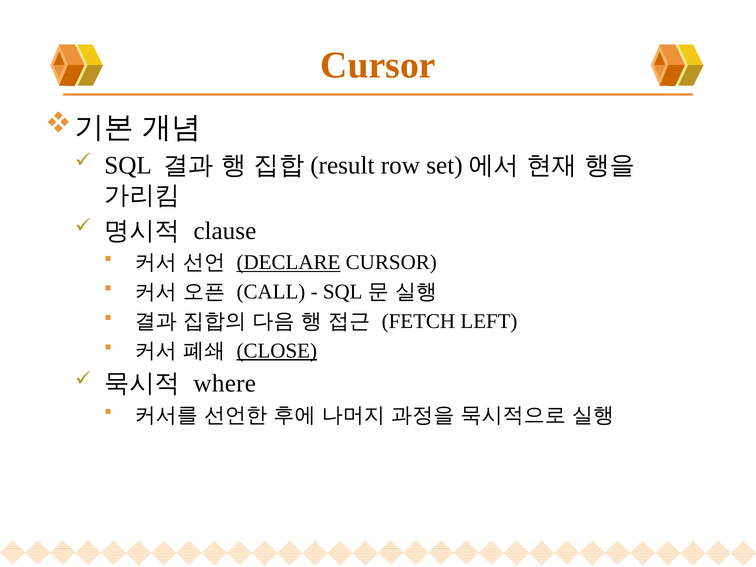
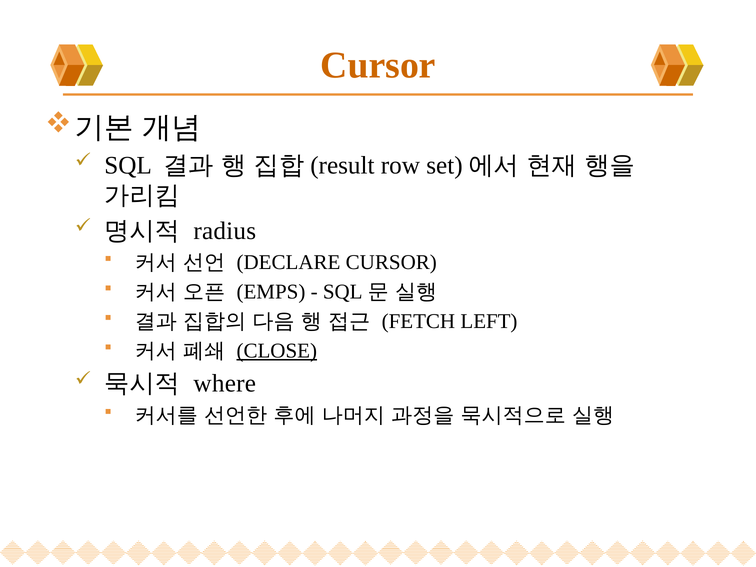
clause: clause -> radius
DECLARE underline: present -> none
CALL: CALL -> EMPS
